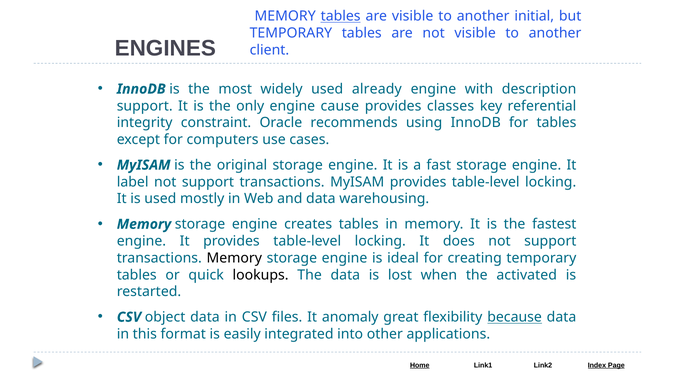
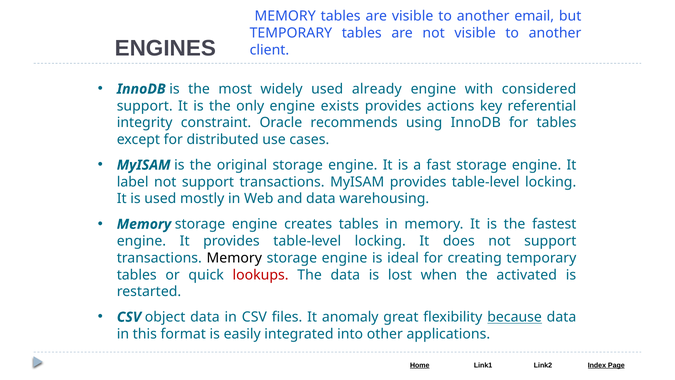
tables at (341, 16) underline: present -> none
initial: initial -> email
description: description -> considered
cause: cause -> exists
classes: classes -> actions
computers: computers -> distributed
lookups colour: black -> red
